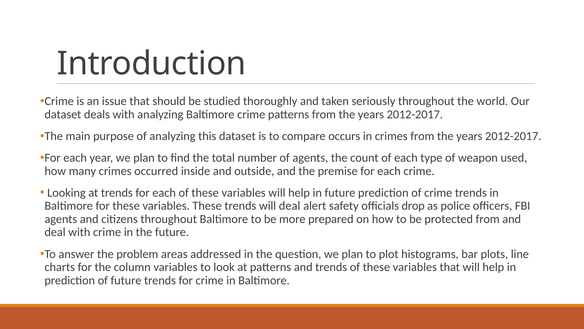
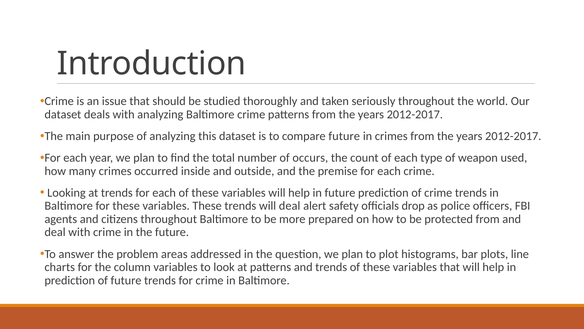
compare occurs: occurs -> future
of agents: agents -> occurs
